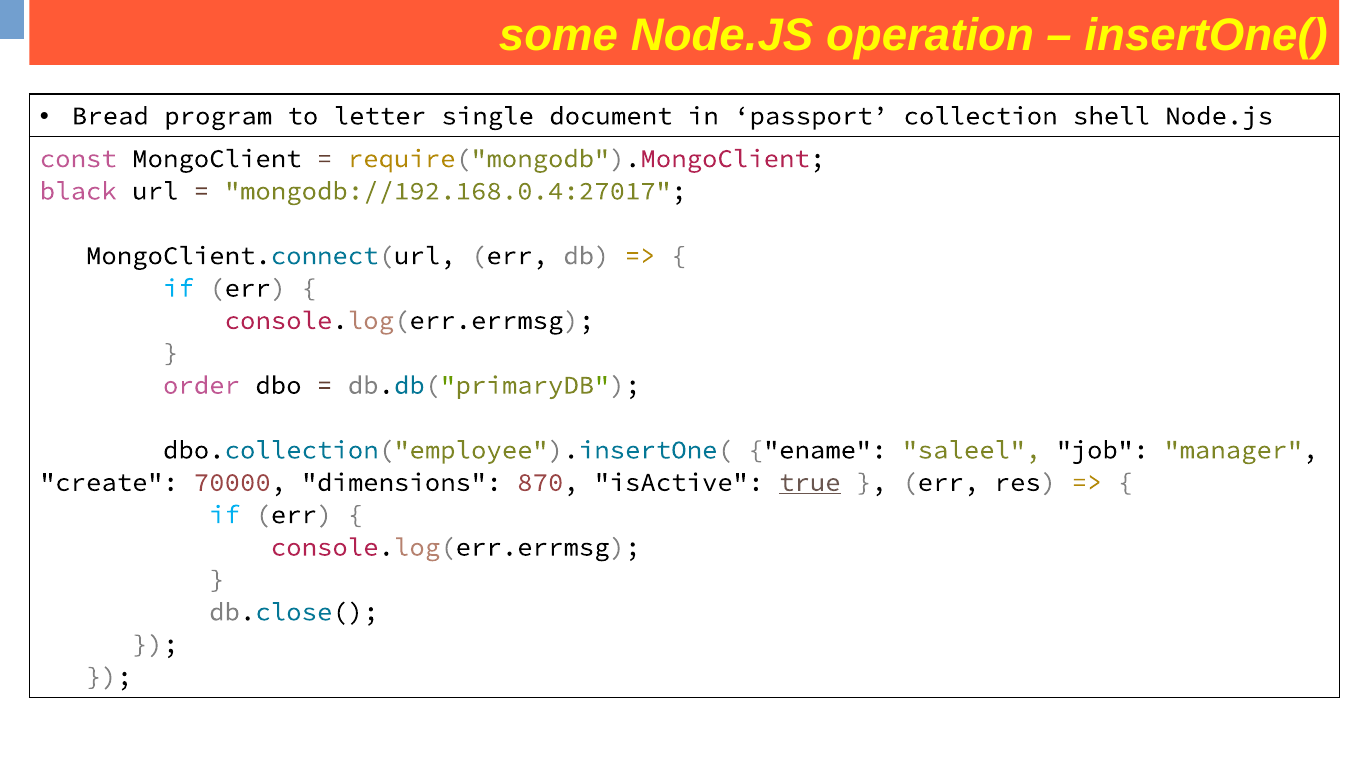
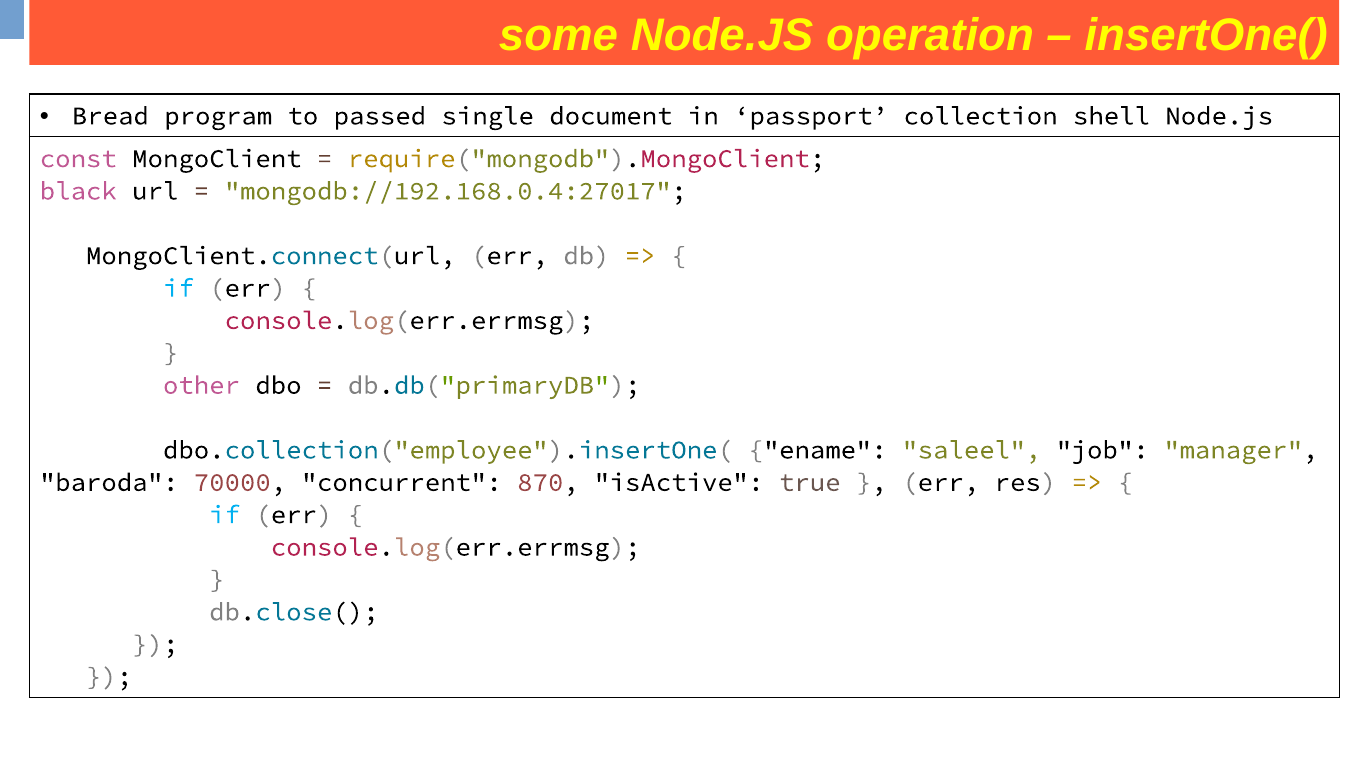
letter: letter -> passed
order: order -> other
create: create -> baroda
dimensions: dimensions -> concurrent
true underline: present -> none
